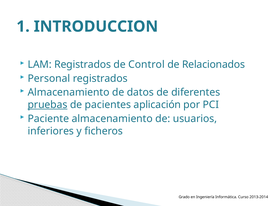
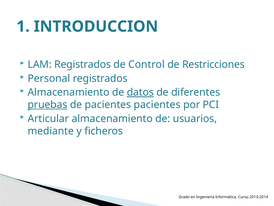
Relacionados: Relacionados -> Restricciones
datos underline: none -> present
pacientes aplicación: aplicación -> pacientes
Paciente: Paciente -> Articular
inferiores: inferiores -> mediante
